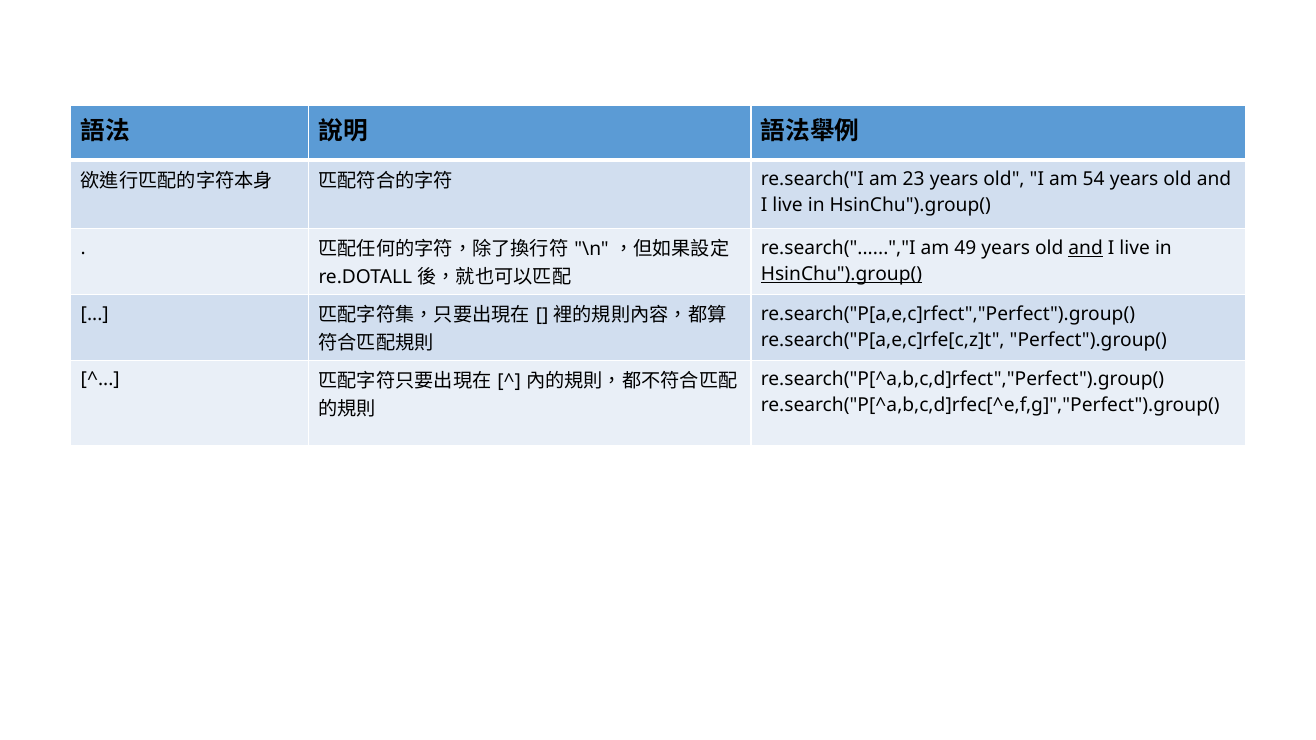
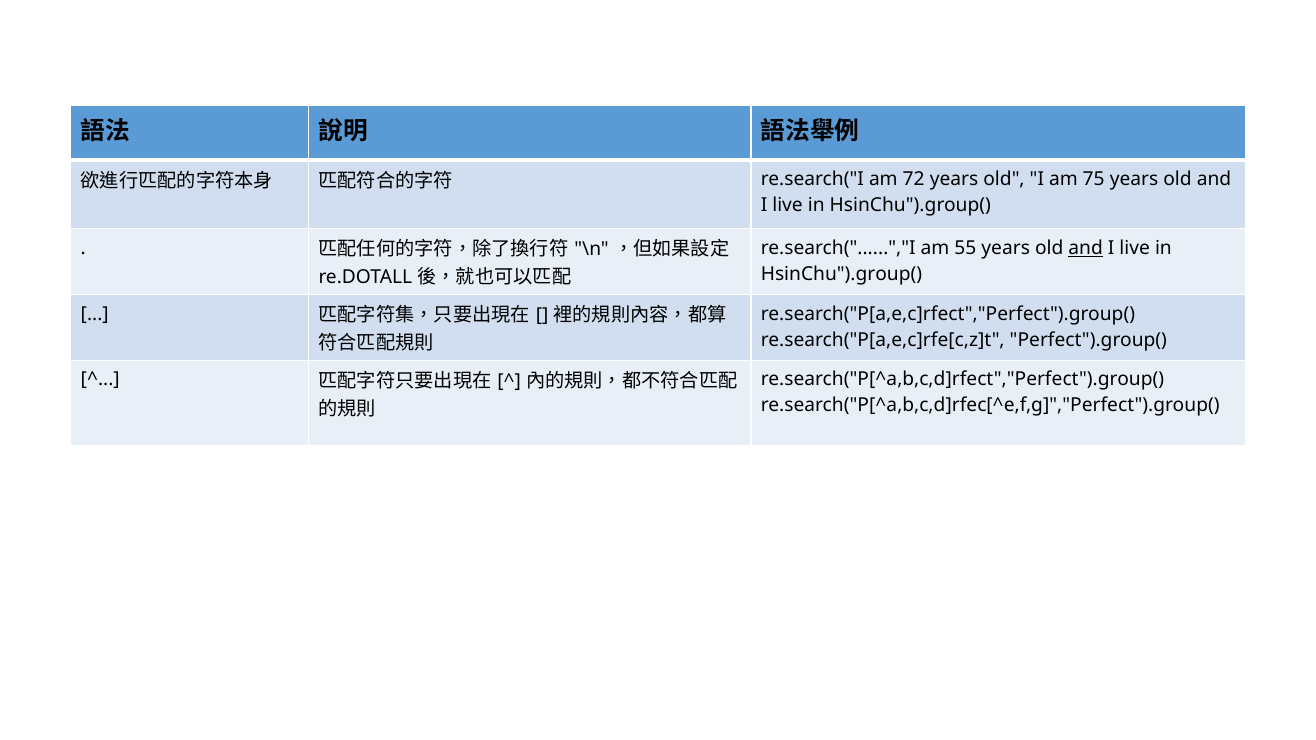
23: 23 -> 72
54: 54 -> 75
49: 49 -> 55
HsinChu").group( at (841, 274) underline: present -> none
